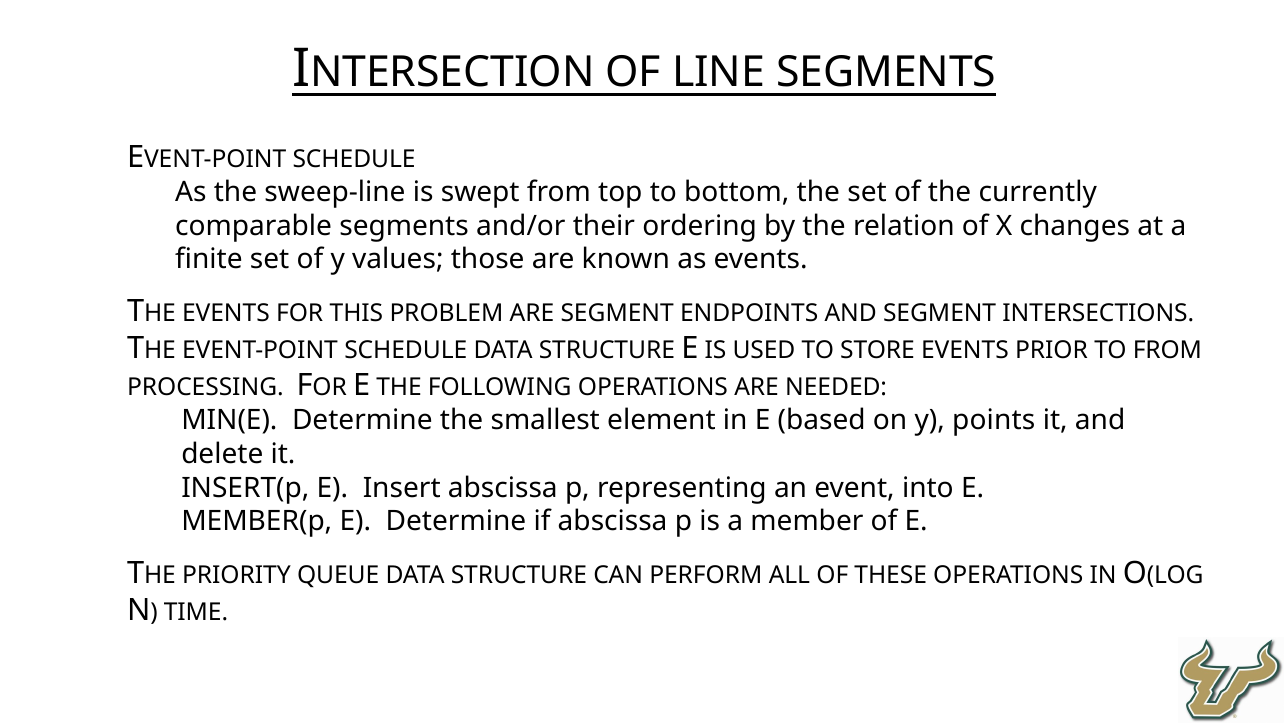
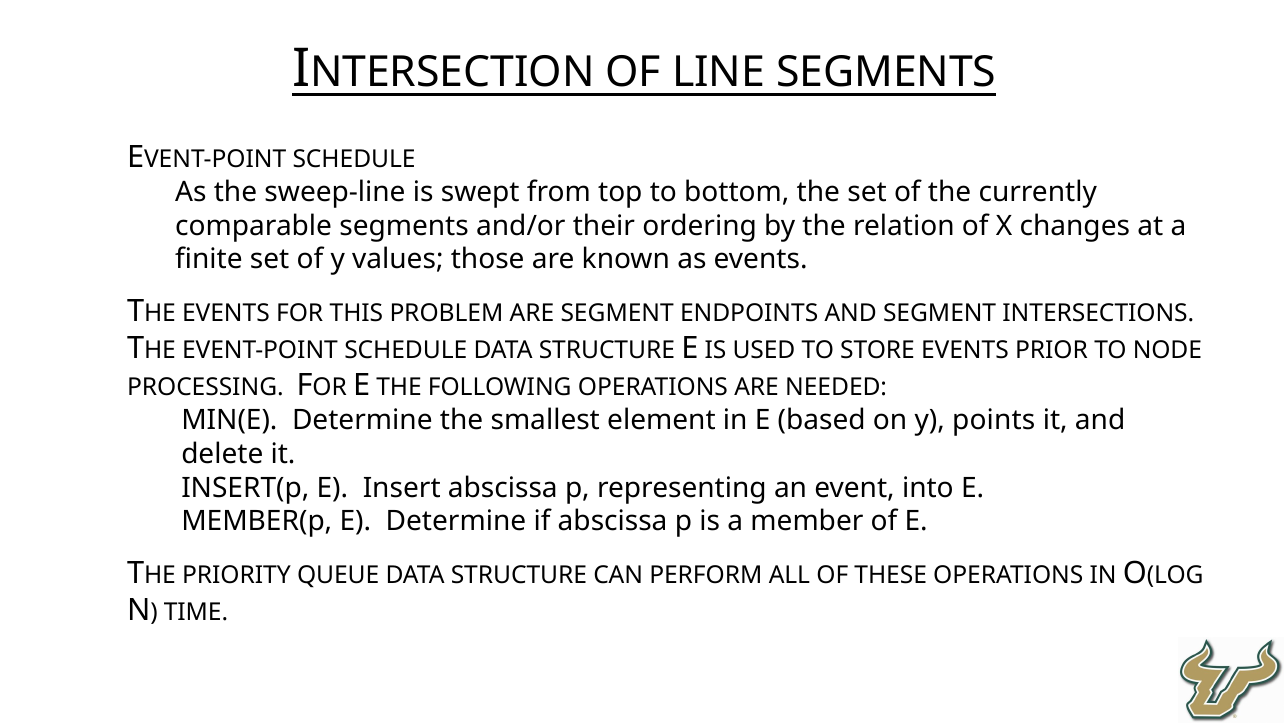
TO FROM: FROM -> NODE
